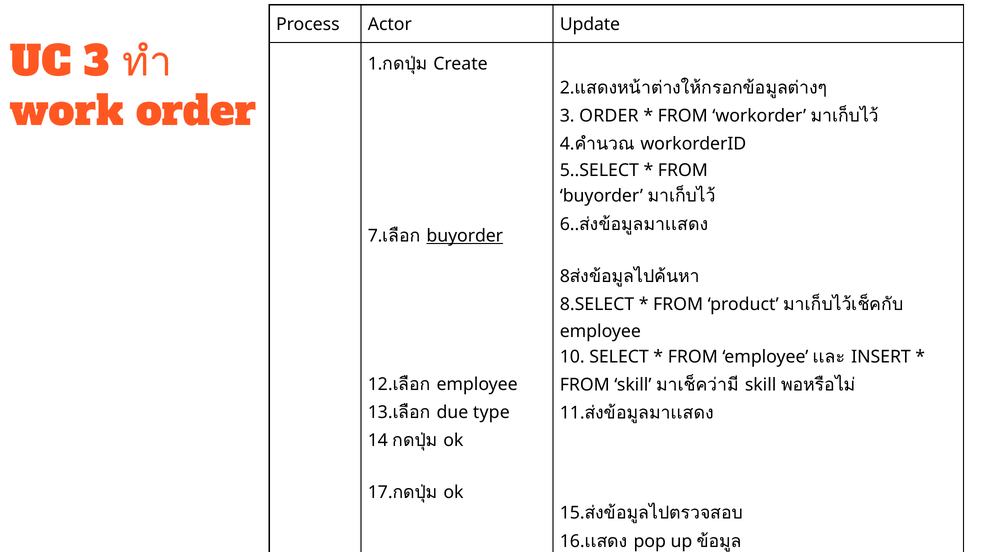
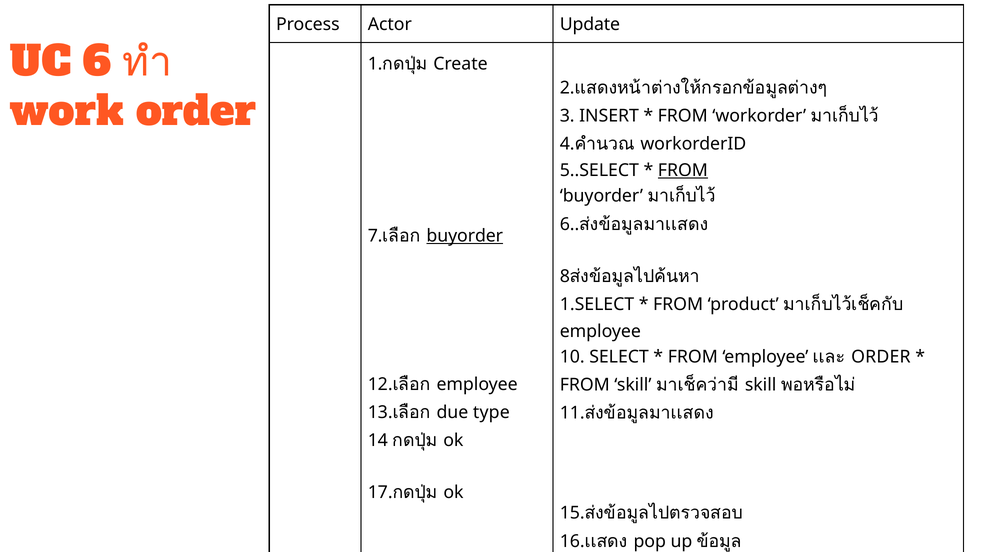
UC 3: 3 -> 6
3 ORDER: ORDER -> INSERT
FROM at (683, 171) underline: none -> present
8.SELECT: 8.SELECT -> 1.SELECT
INSERT at (881, 357): INSERT -> ORDER
